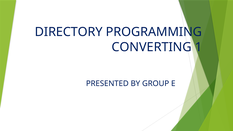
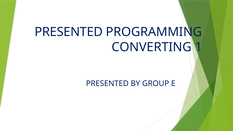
DIRECTORY at (69, 32): DIRECTORY -> PRESENTED
